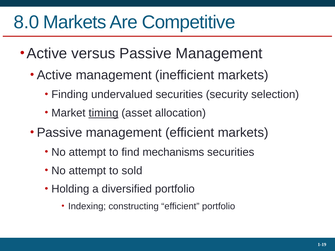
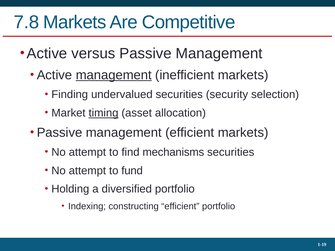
8.0: 8.0 -> 7.8
management at (114, 75) underline: none -> present
sold: sold -> fund
